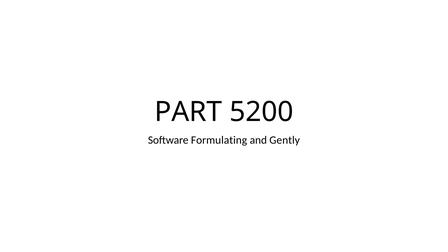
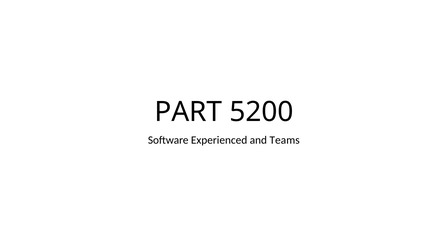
Formulating: Formulating -> Experienced
Gently: Gently -> Teams
